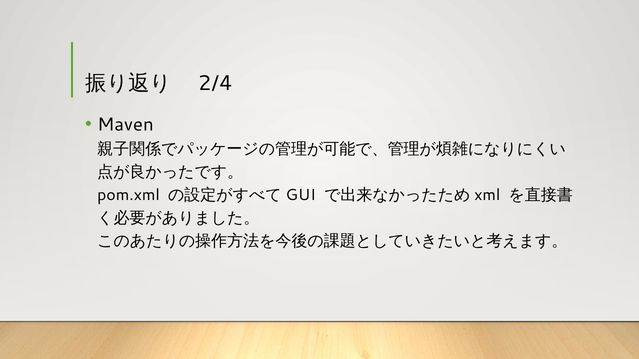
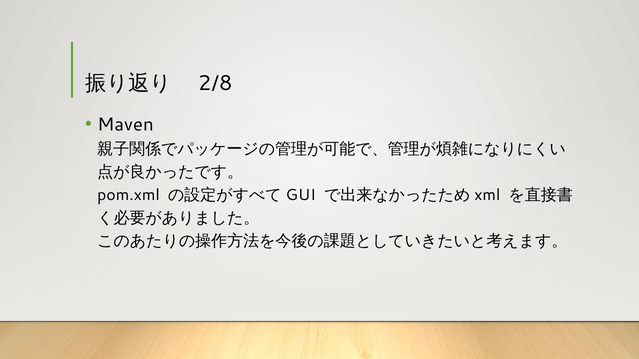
2/4: 2/4 -> 2/8
